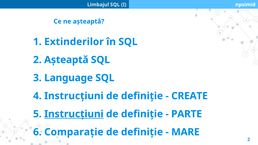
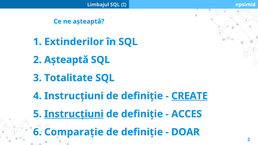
Language: Language -> Totalitate
CREATE underline: none -> present
PARTE: PARTE -> ACCES
MARE: MARE -> DOAR
